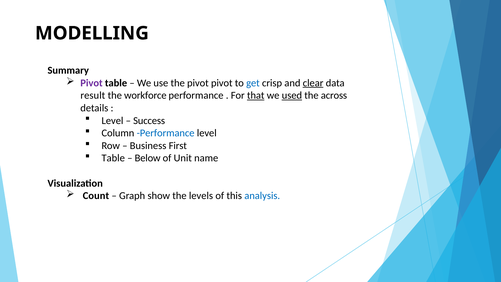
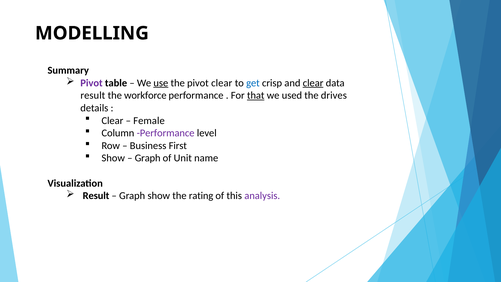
use underline: none -> present
pivot pivot: pivot -> clear
used underline: present -> none
across: across -> drives
Level at (112, 120): Level -> Clear
Success: Success -> Female
Performance at (166, 133) colour: blue -> purple
Table at (113, 158): Table -> Show
Below at (148, 158): Below -> Graph
Count at (96, 196): Count -> Result
levels: levels -> rating
analysis colour: blue -> purple
